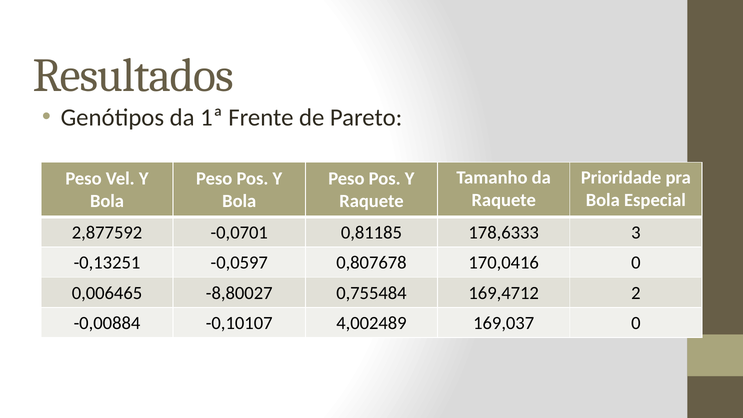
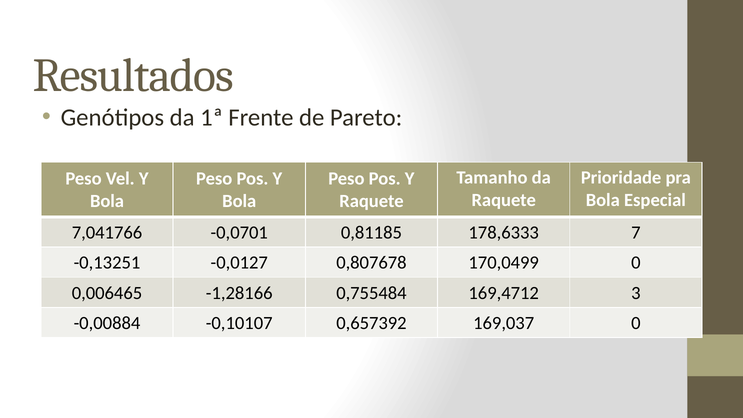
2,877592: 2,877592 -> 7,041766
3: 3 -> 7
-0,0597: -0,0597 -> -0,0127
170,0416: 170,0416 -> 170,0499
-8,80027: -8,80027 -> -1,28166
2: 2 -> 3
4,002489: 4,002489 -> 0,657392
